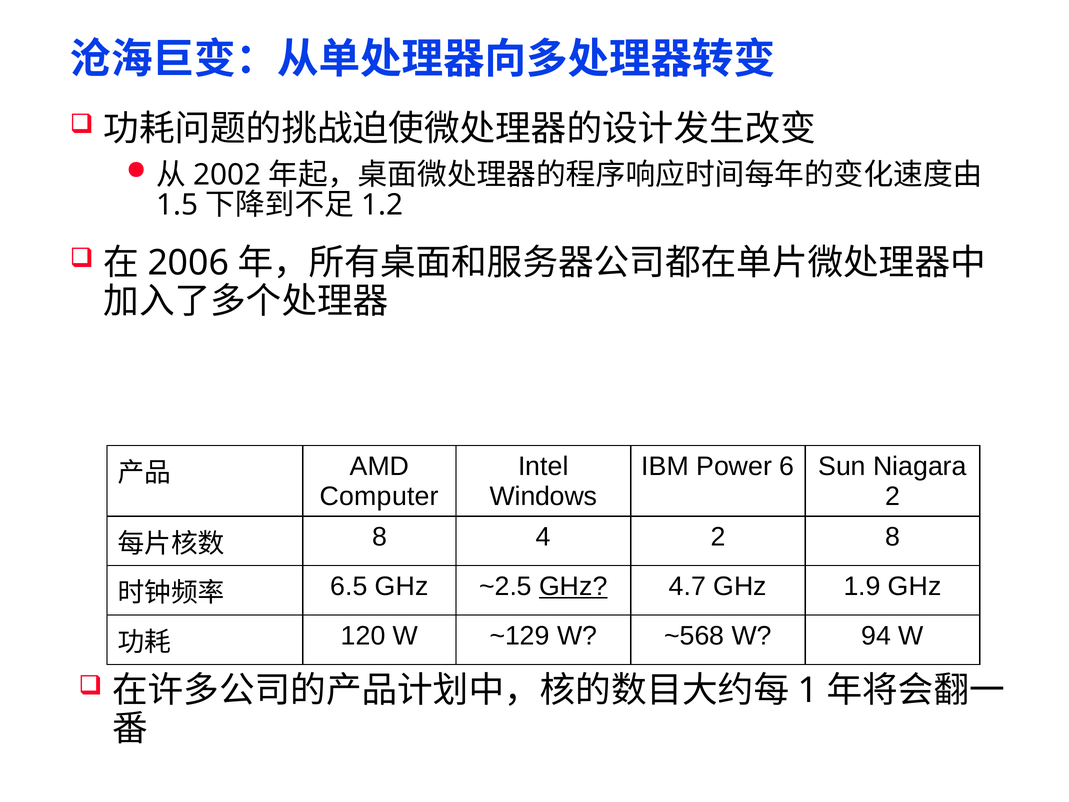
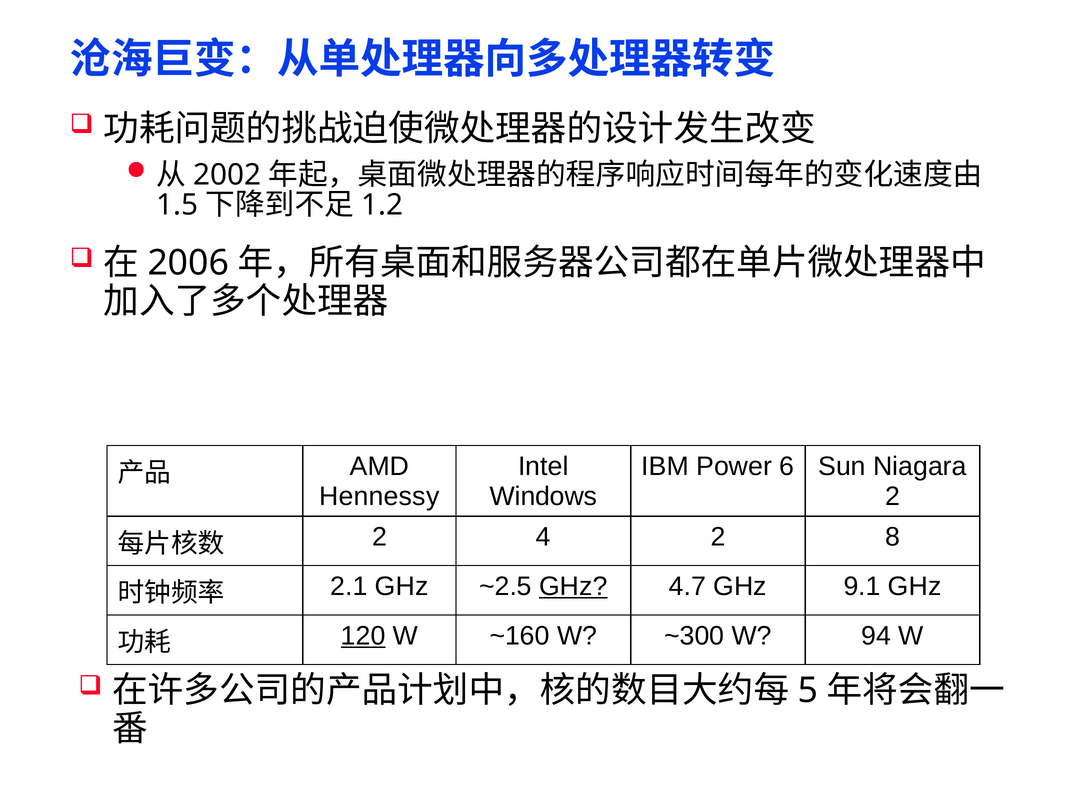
Computer: Computer -> Hennessy
8 at (380, 537): 8 -> 2
6.5: 6.5 -> 2.1
1.9: 1.9 -> 9.1
120 underline: none -> present
~129: ~129 -> ~160
~568: ~568 -> ~300
1: 1 -> 5
